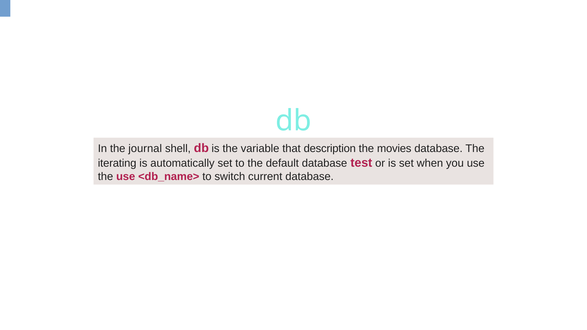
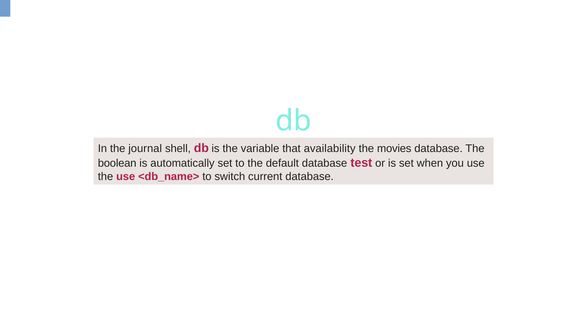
description: description -> availability
iterating: iterating -> boolean
